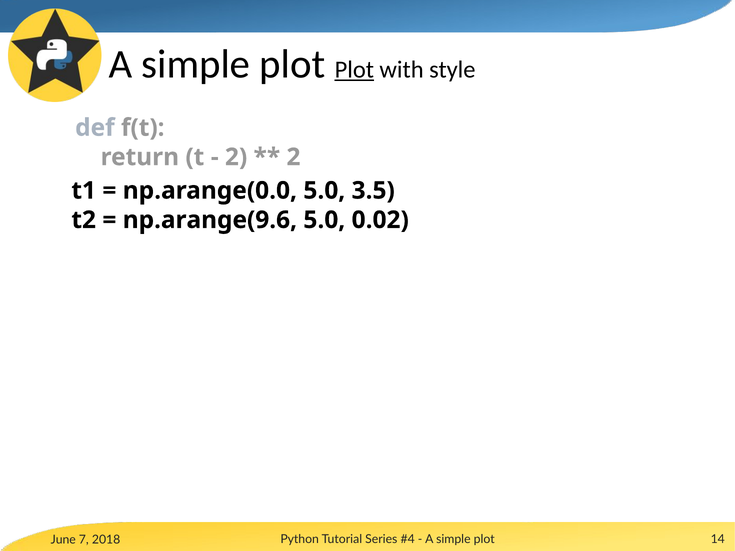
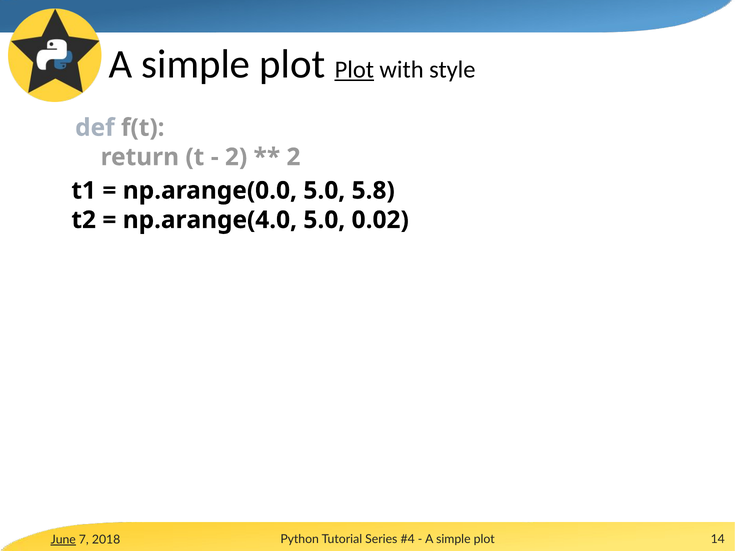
3.5: 3.5 -> 5.8
np.arange(9.6: np.arange(9.6 -> np.arange(4.0
June underline: none -> present
